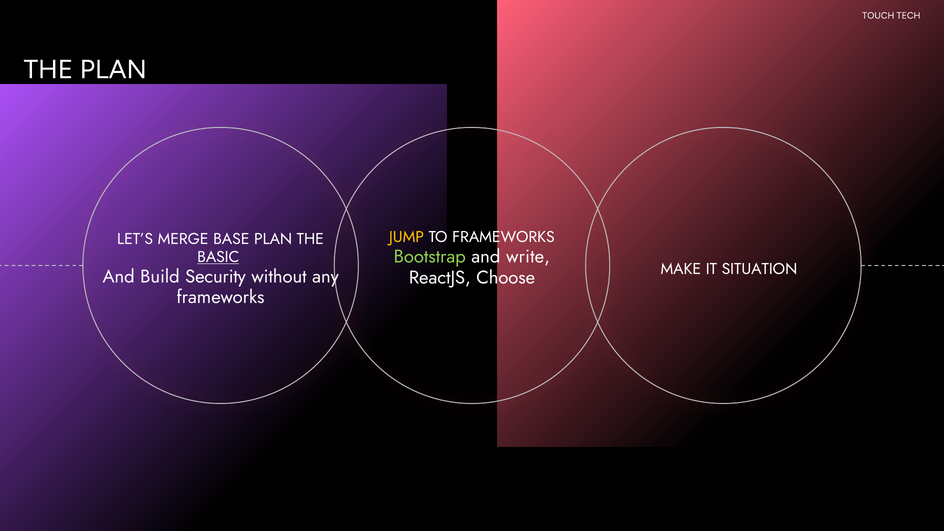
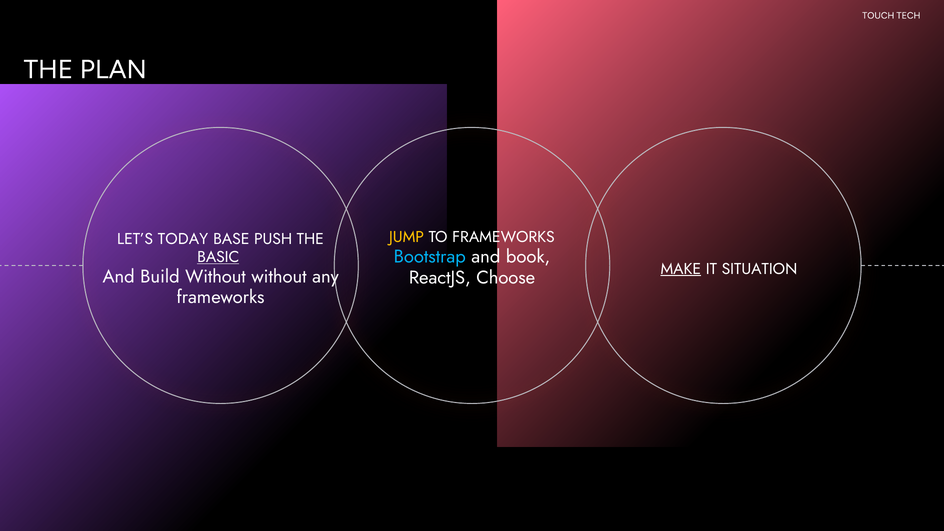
MERGE: MERGE -> TODAY
BASE PLAN: PLAN -> PUSH
Bootstrap colour: light green -> light blue
write: write -> book
MAKE underline: none -> present
Build Security: Security -> Without
